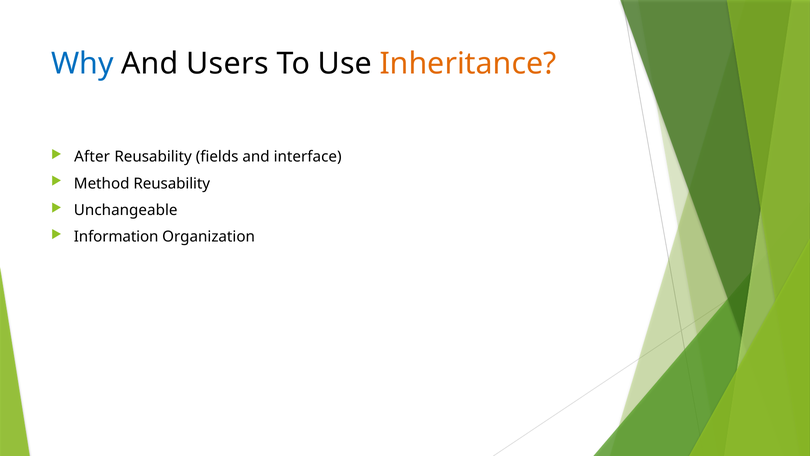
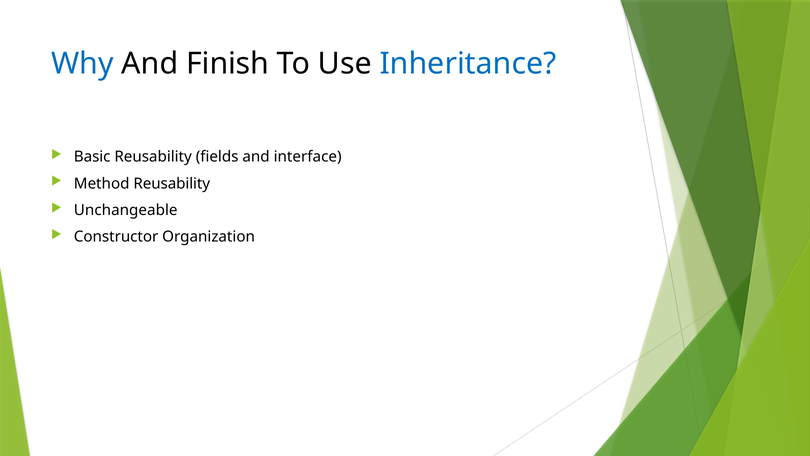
Users: Users -> Finish
Inheritance colour: orange -> blue
After: After -> Basic
Information: Information -> Constructor
